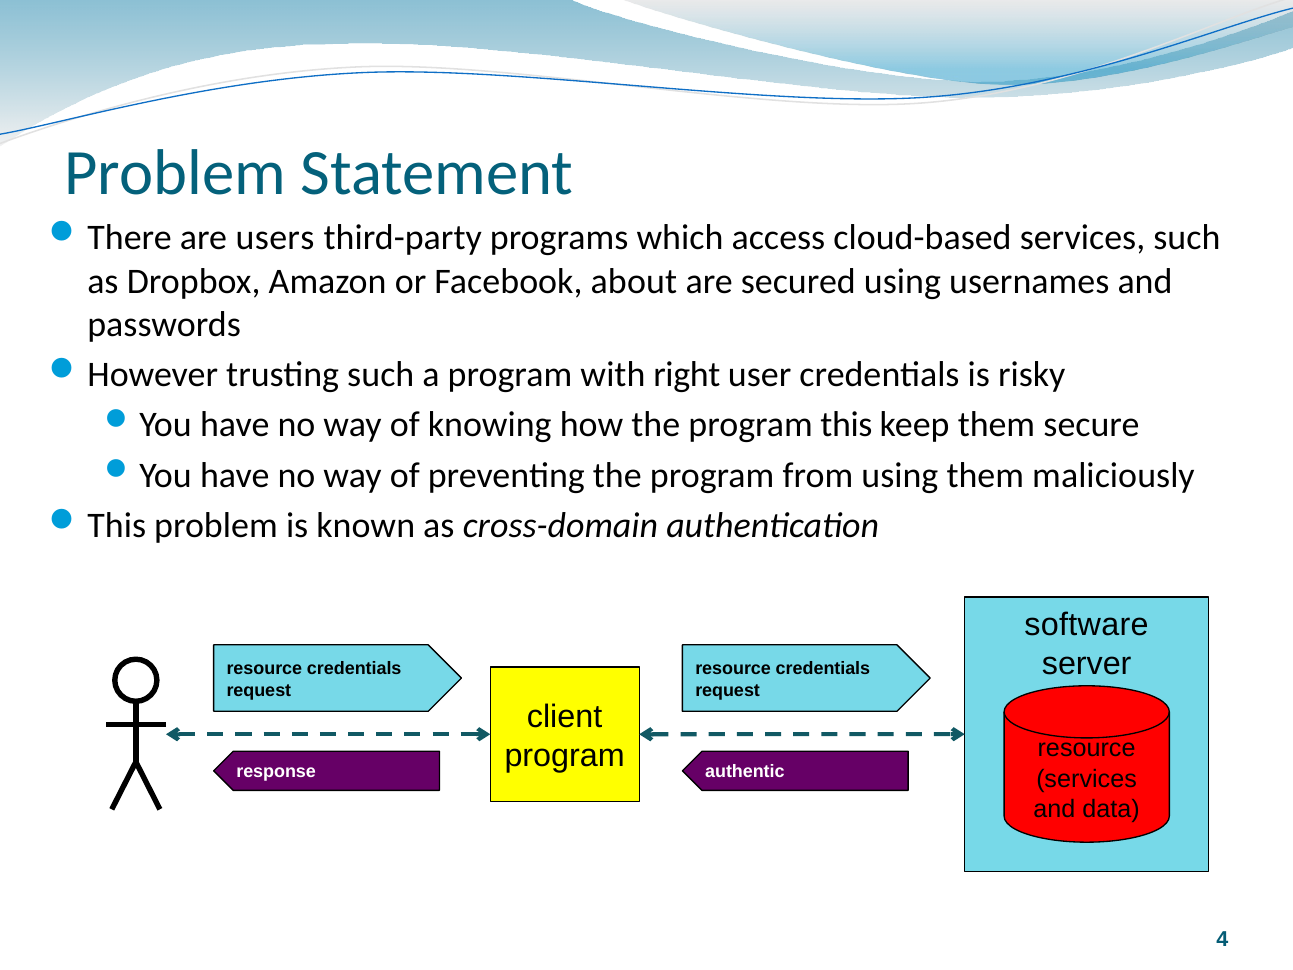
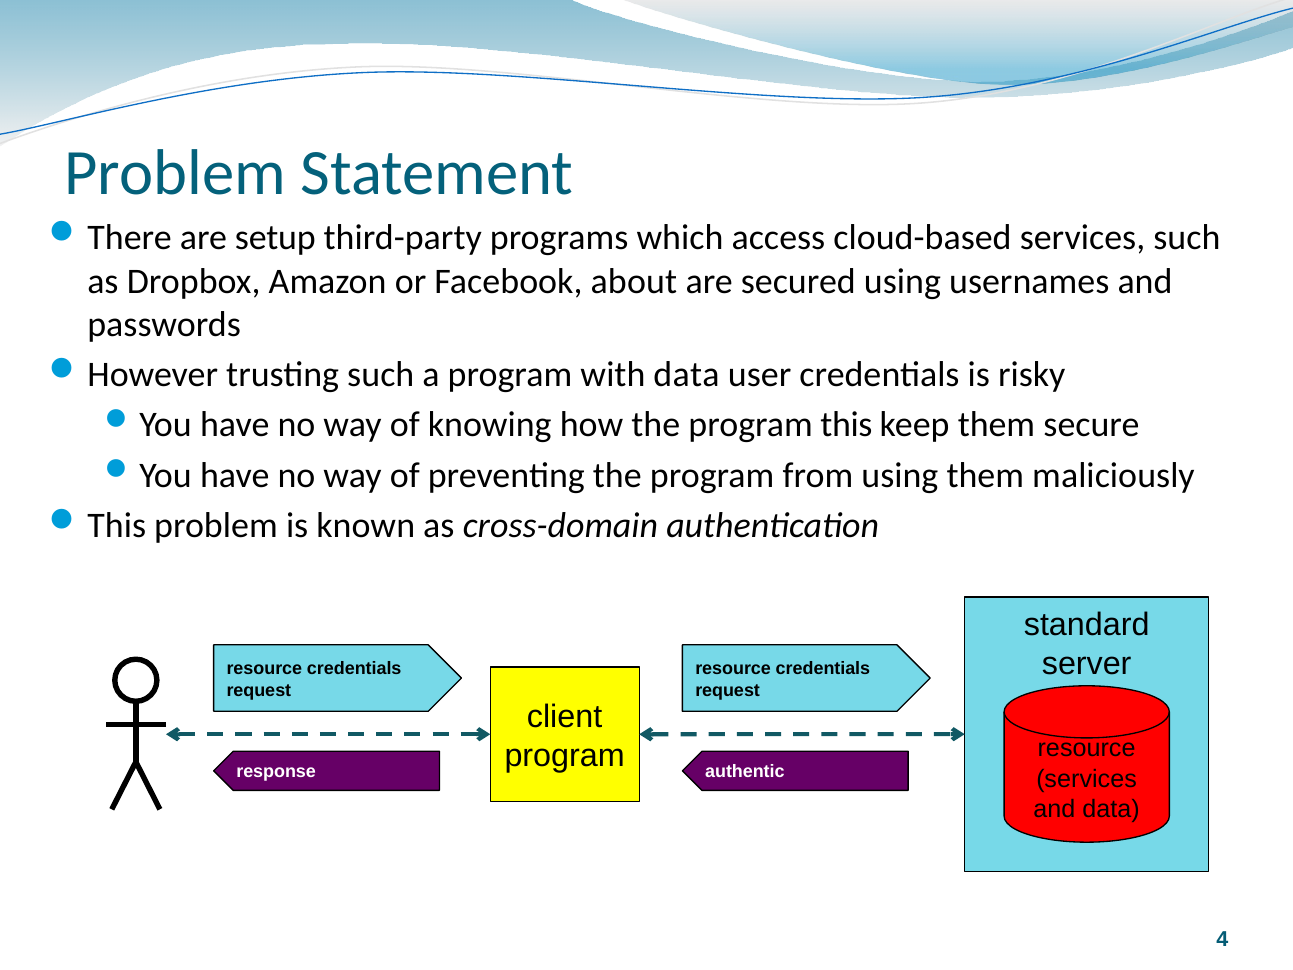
users: users -> setup
with right: right -> data
software: software -> standard
